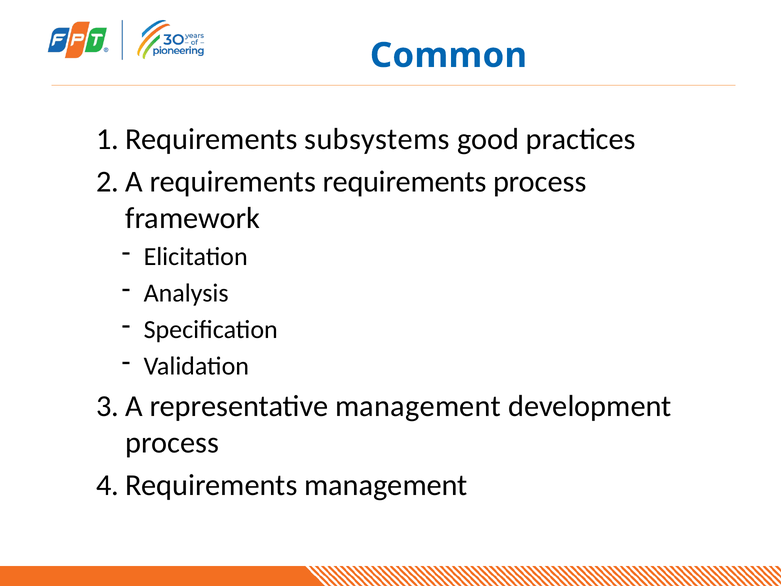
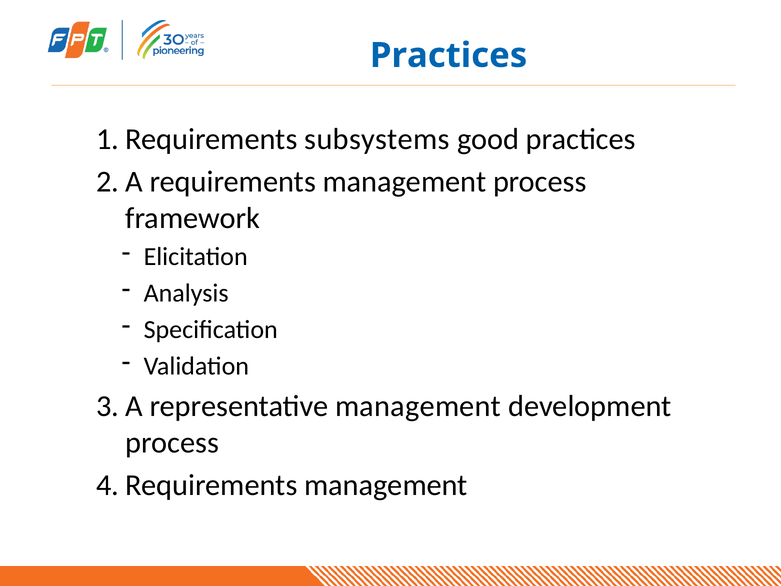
Common at (448, 55): Common -> Practices
requirements requirements: requirements -> management
